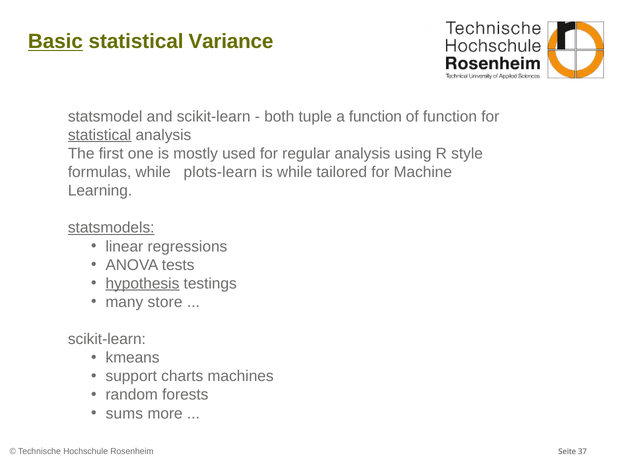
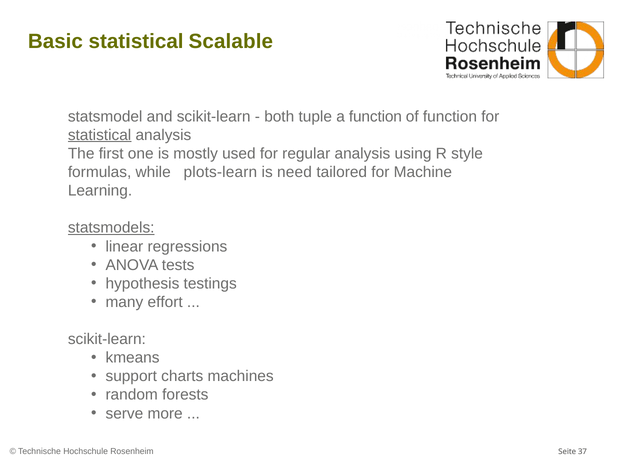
Basic underline: present -> none
Variance: Variance -> Scalable
is while: while -> need
hypothesis underline: present -> none
store: store -> effort
sums: sums -> serve
